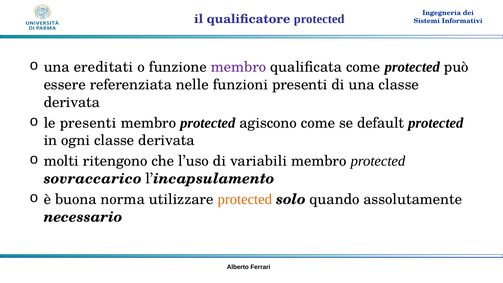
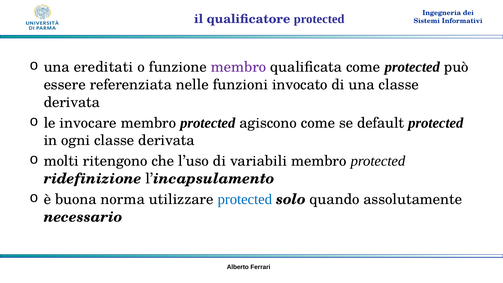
funzioni presenti: presenti -> invocato
le presenti: presenti -> invocare
sovraccarico: sovraccarico -> ridefinizione
protected at (245, 199) colour: orange -> blue
